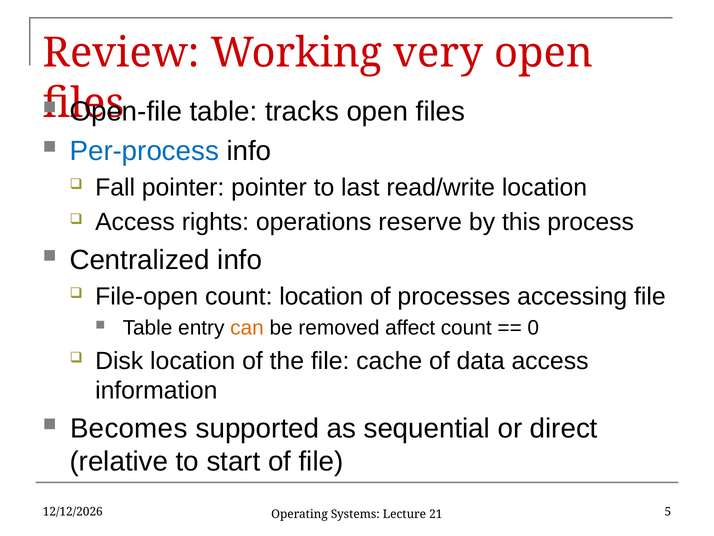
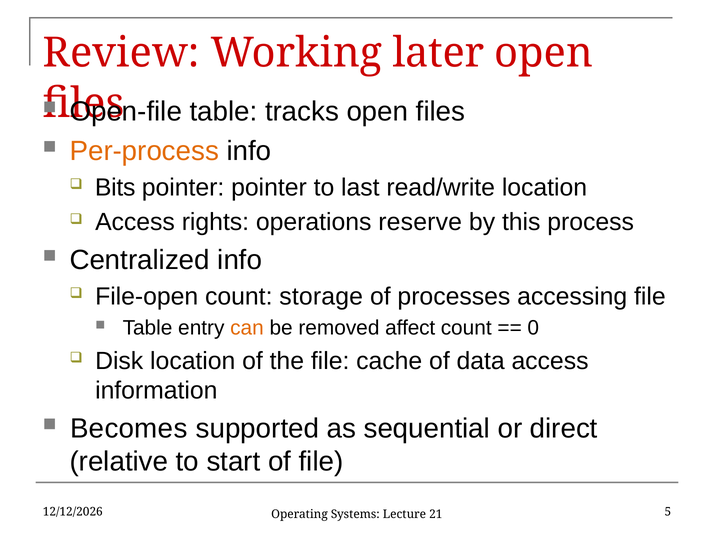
very: very -> later
Per-process colour: blue -> orange
Fall: Fall -> Bits
count location: location -> storage
